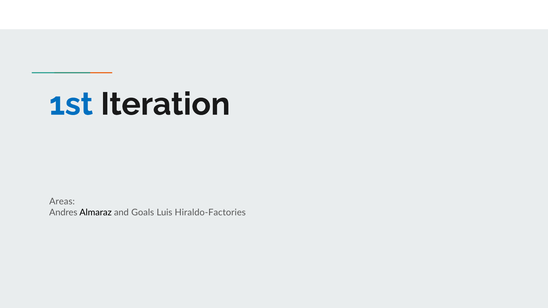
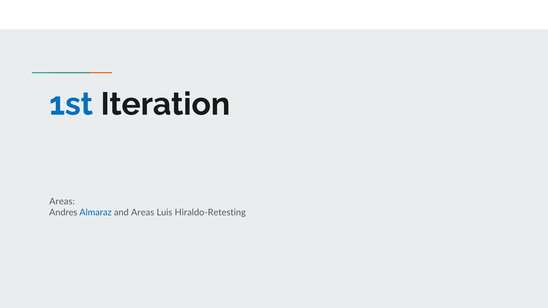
Almaraz colour: black -> blue
and Goals: Goals -> Areas
Hiraldo-Factories: Hiraldo-Factories -> Hiraldo-Retesting
